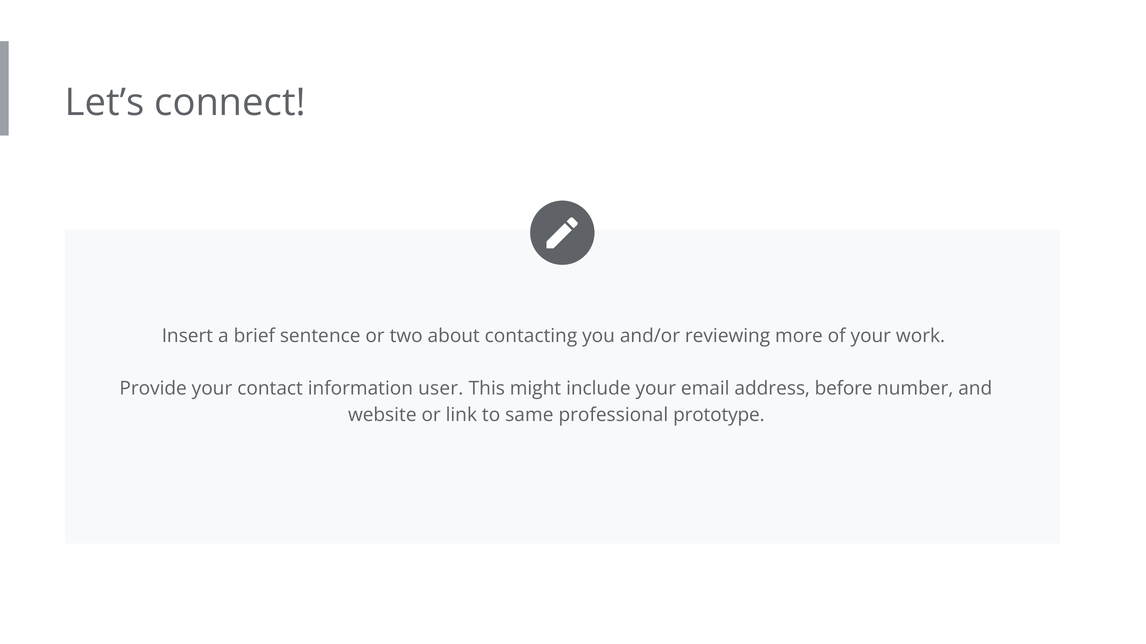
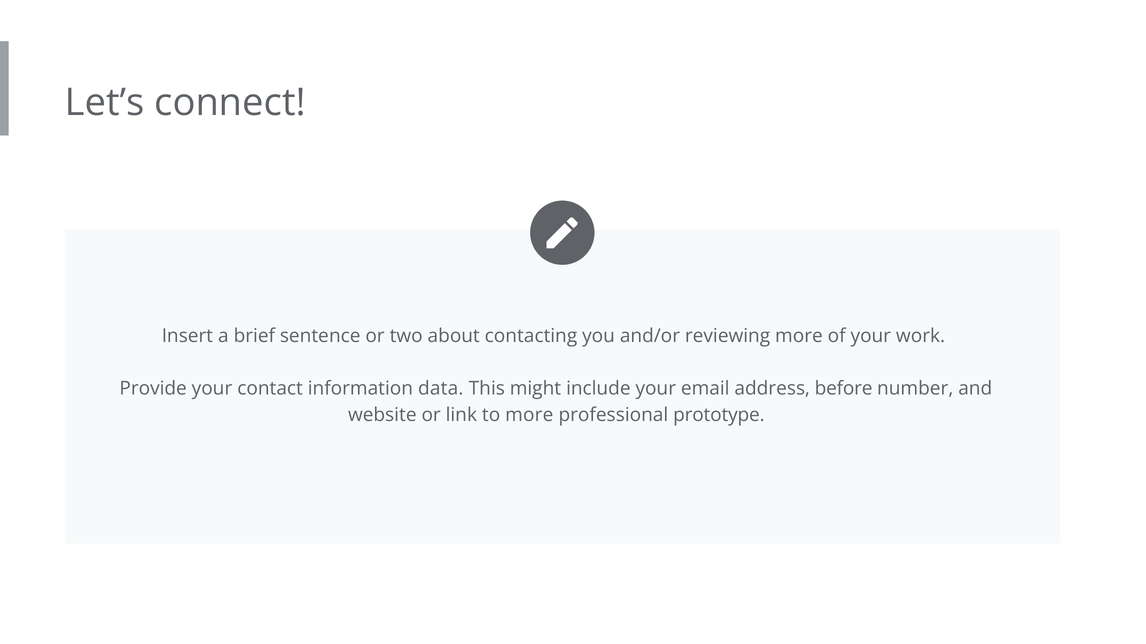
user: user -> data
to same: same -> more
